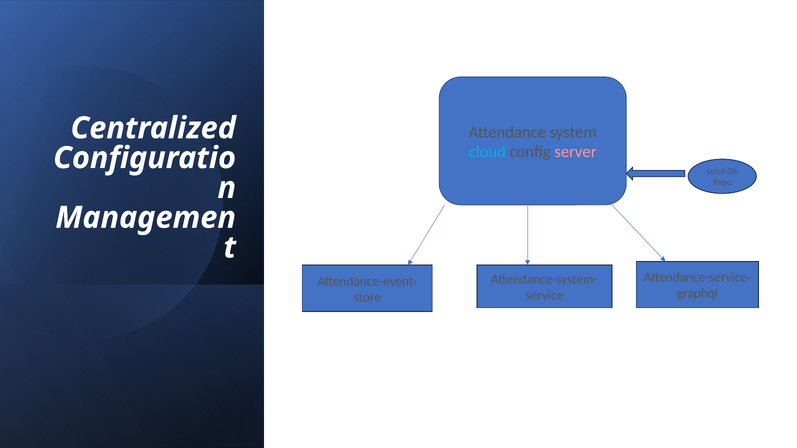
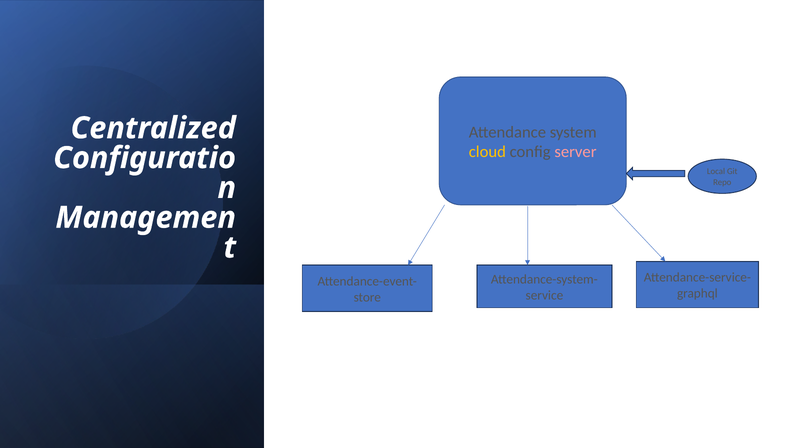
cloud colour: light blue -> yellow
